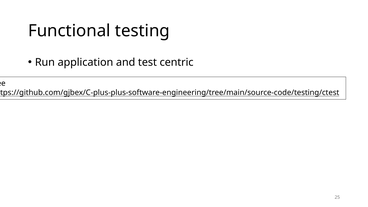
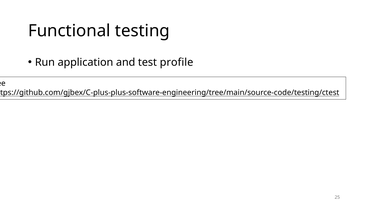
centric: centric -> profile
